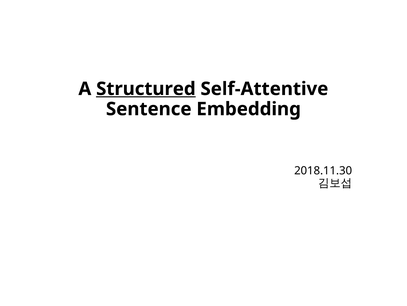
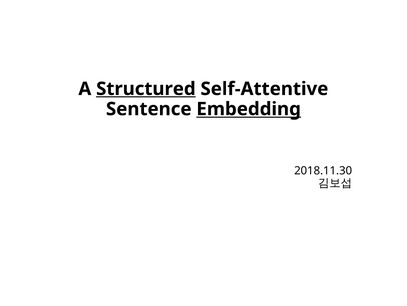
Embedding underline: none -> present
